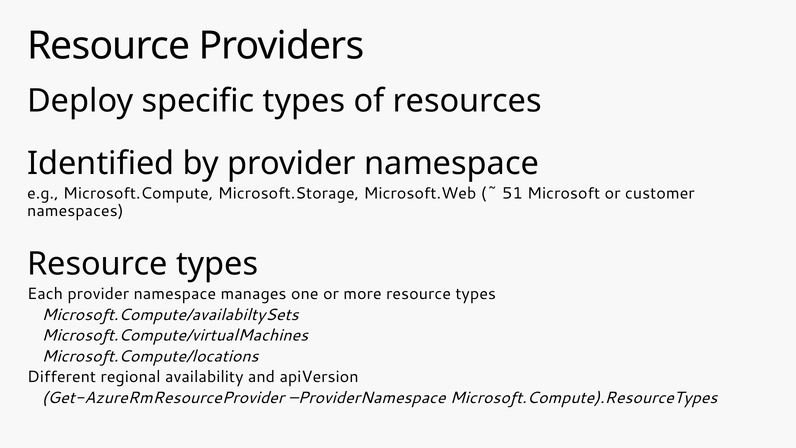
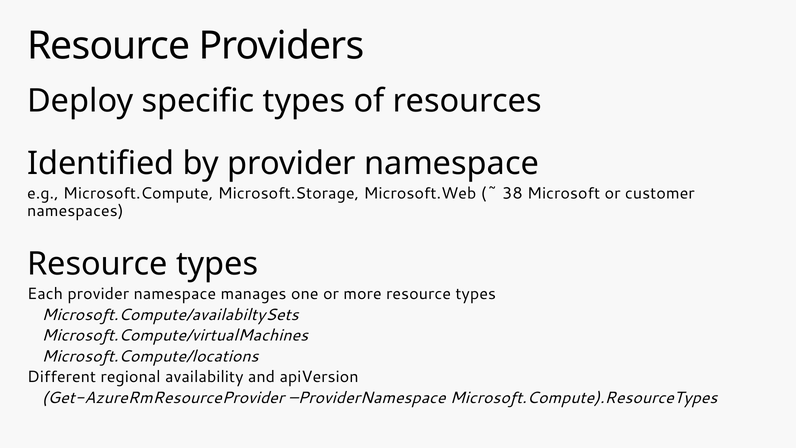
51: 51 -> 38
